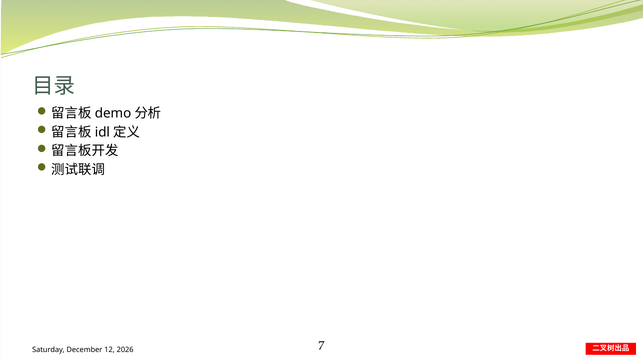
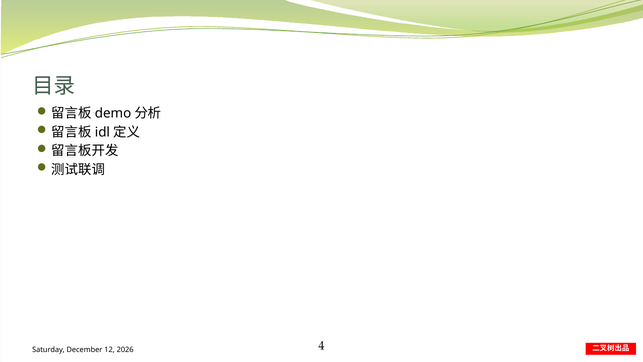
7: 7 -> 4
